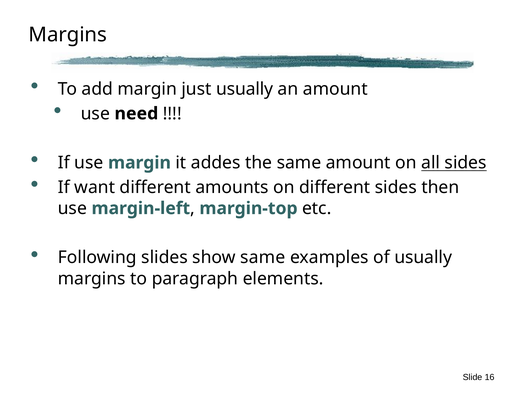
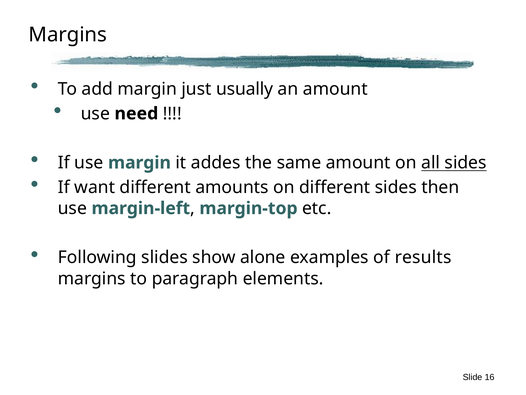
show same: same -> alone
of usually: usually -> results
